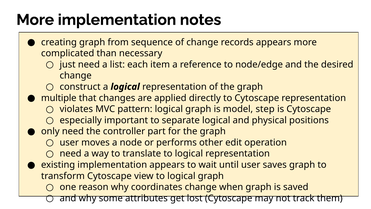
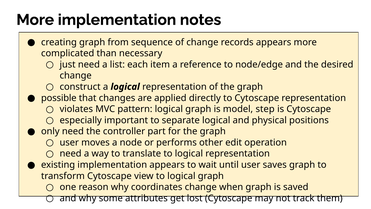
multiple: multiple -> possible
